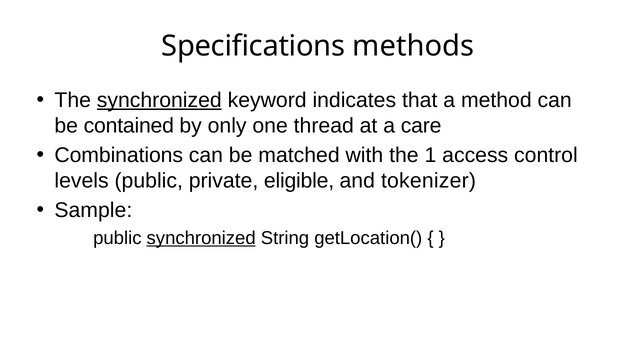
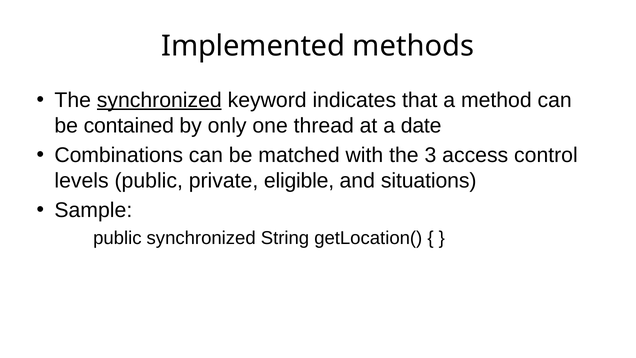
Specifications: Specifications -> Implemented
care: care -> date
1: 1 -> 3
tokenizer: tokenizer -> situations
synchronized at (201, 238) underline: present -> none
